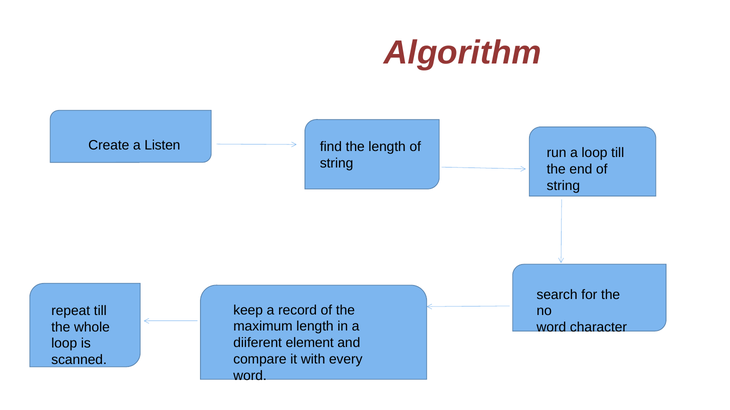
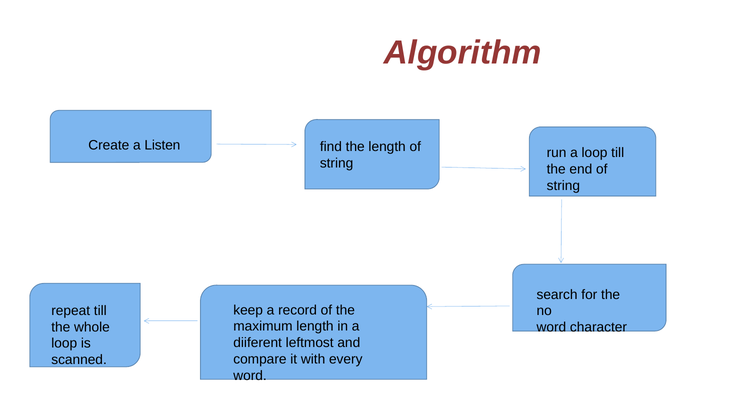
element: element -> leftmost
